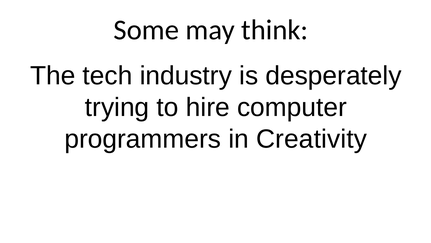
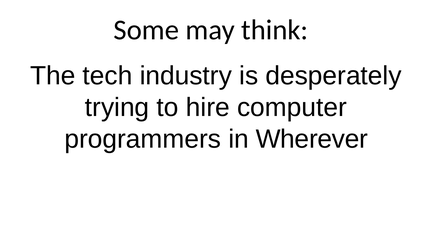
Creativity: Creativity -> Wherever
